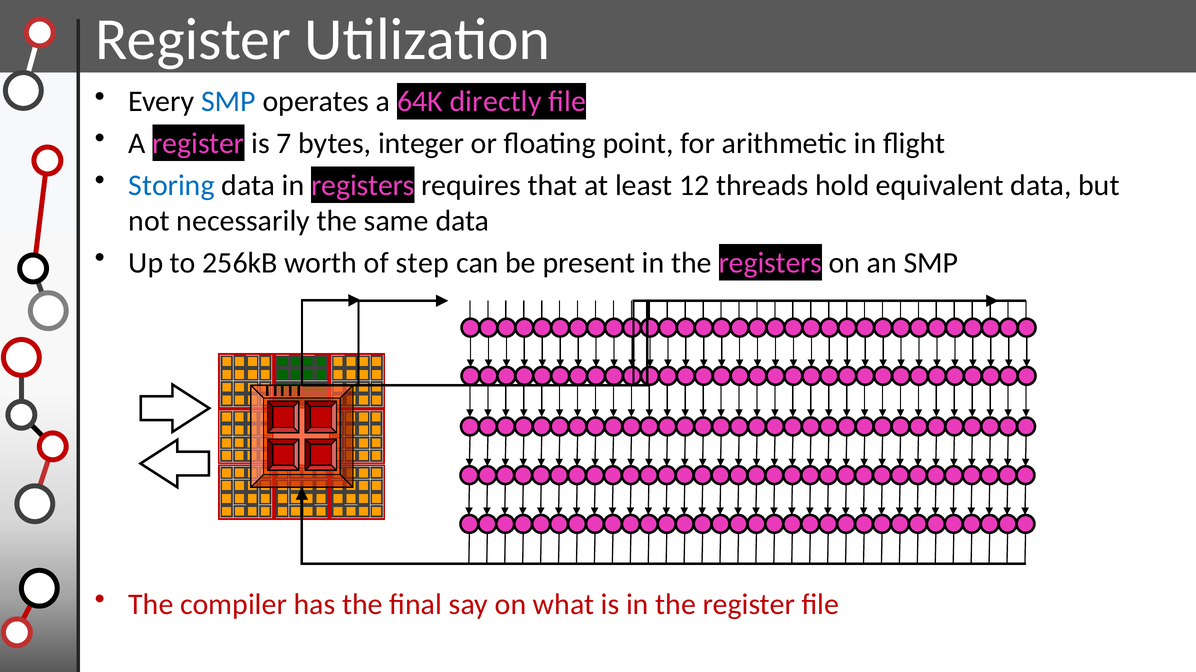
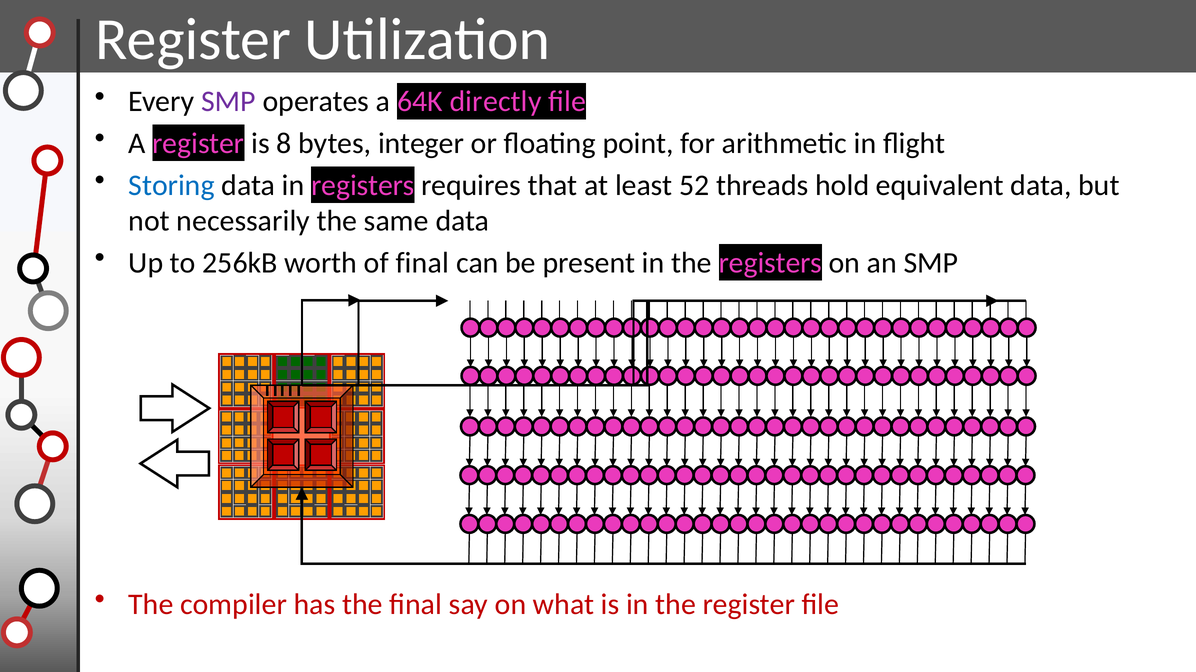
SMP at (229, 102) colour: blue -> purple
7: 7 -> 8
12: 12 -> 52
of step: step -> final
